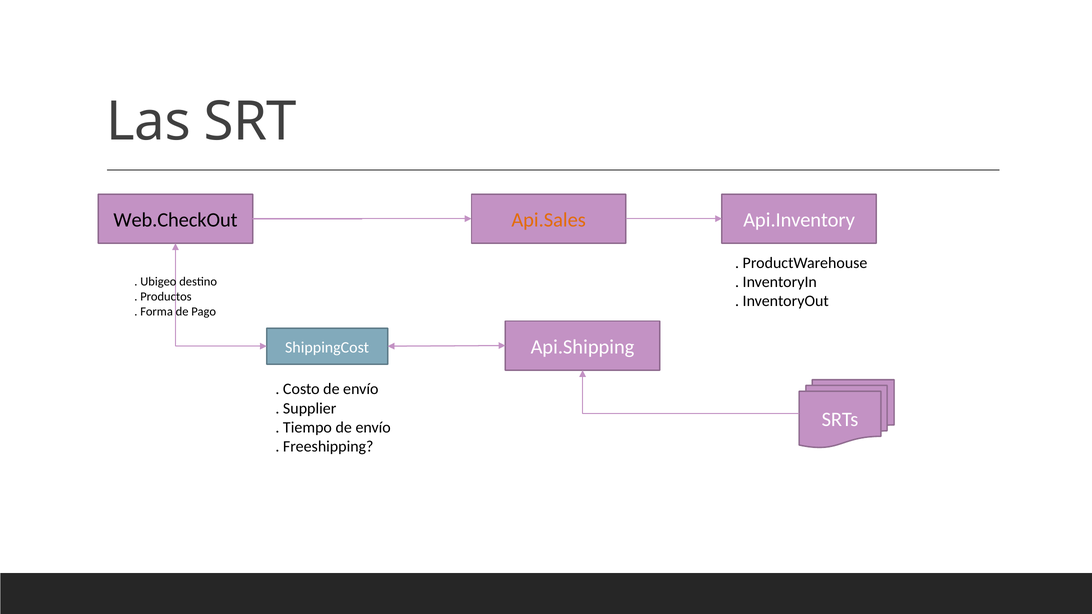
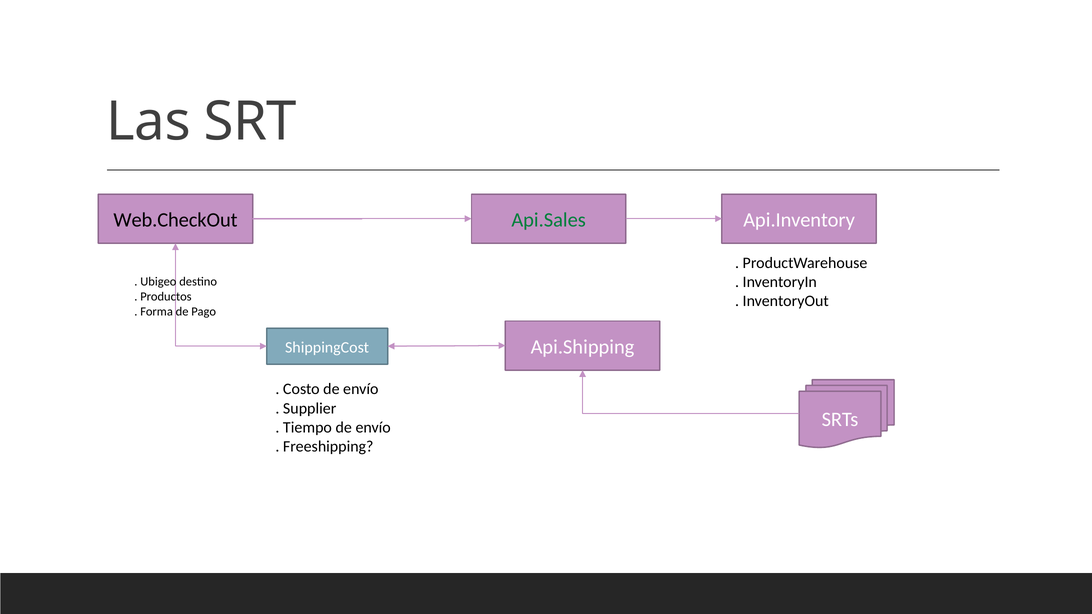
Api.Sales colour: orange -> green
